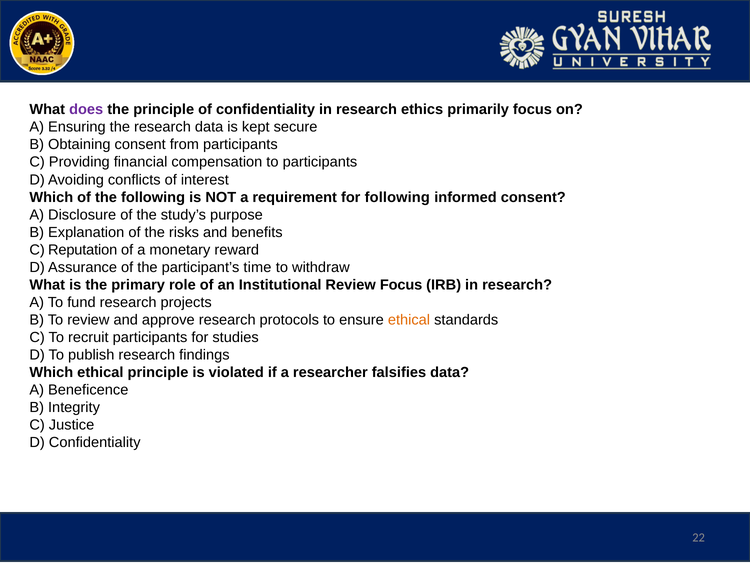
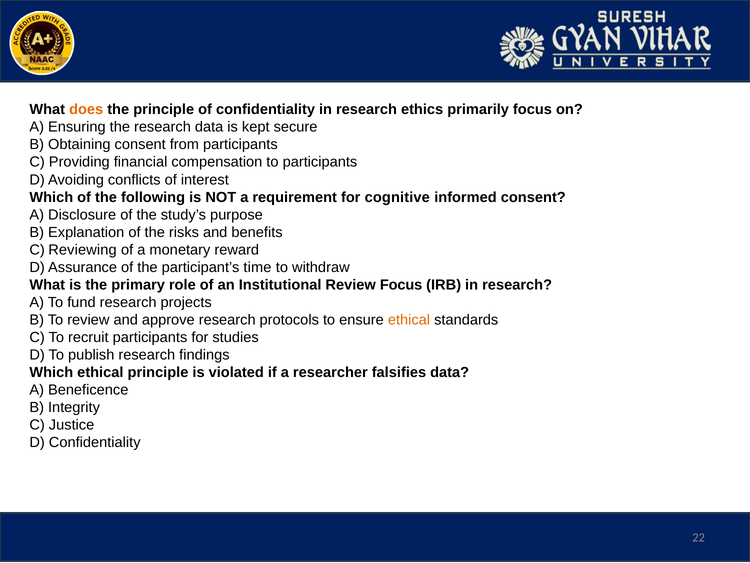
does colour: purple -> orange
for following: following -> cognitive
Reputation: Reputation -> Reviewing
